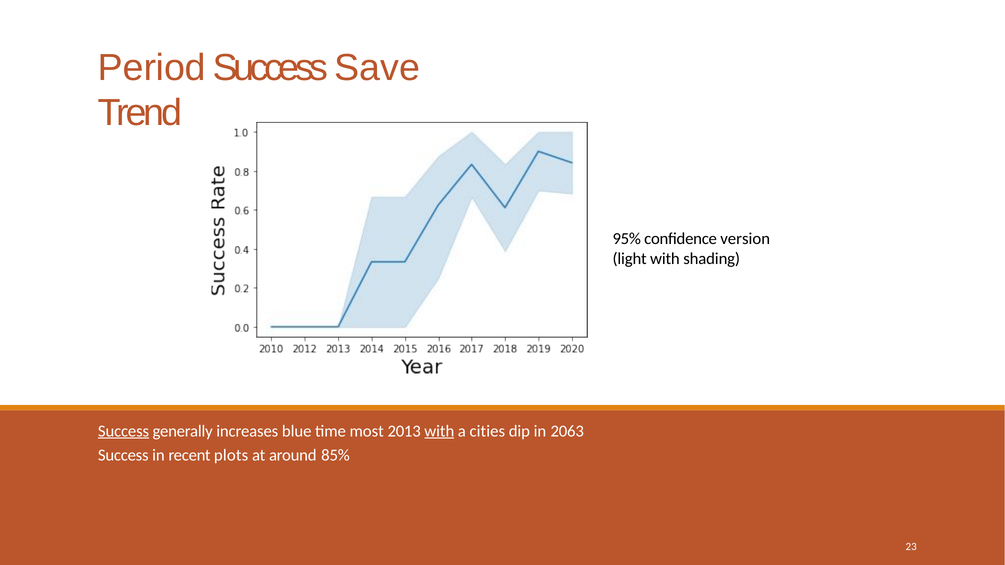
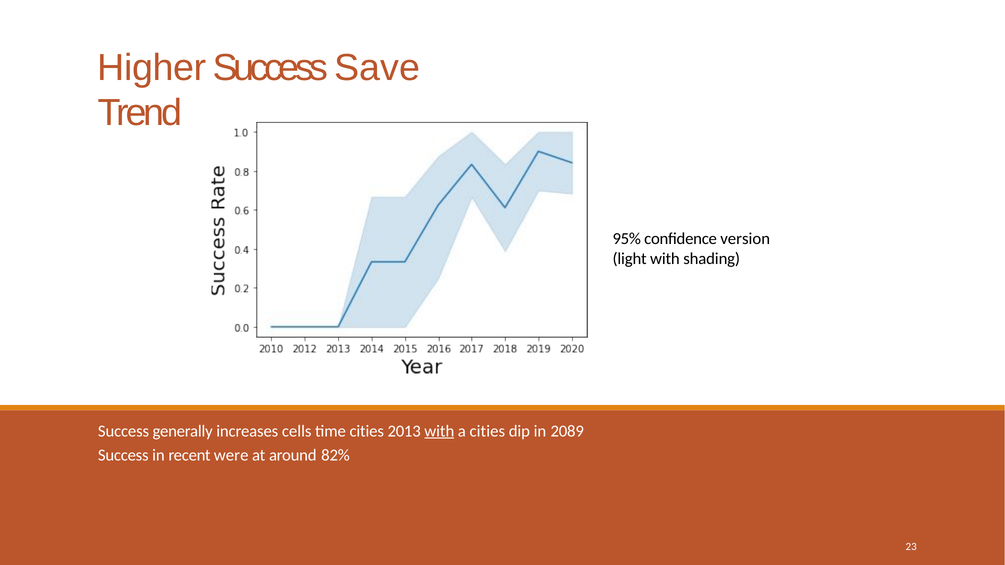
Period: Period -> Higher
Success at (124, 431) underline: present -> none
blue: blue -> cells
time most: most -> cities
2063: 2063 -> 2089
plots: plots -> were
85%: 85% -> 82%
